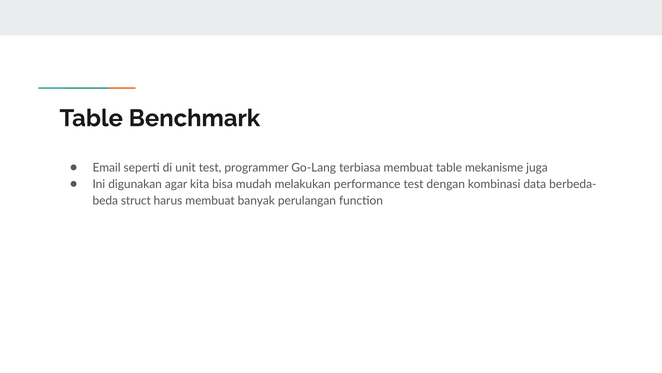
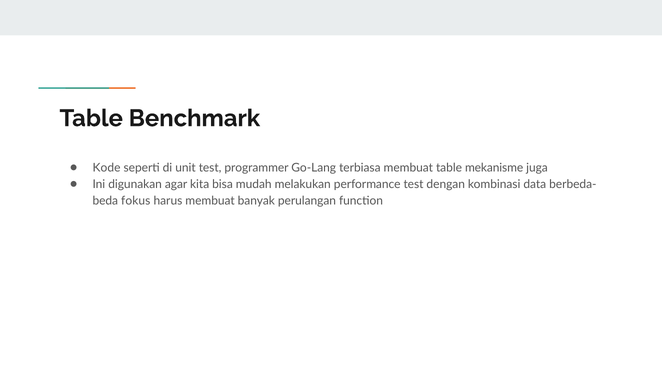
Email: Email -> Kode
struct: struct -> fokus
